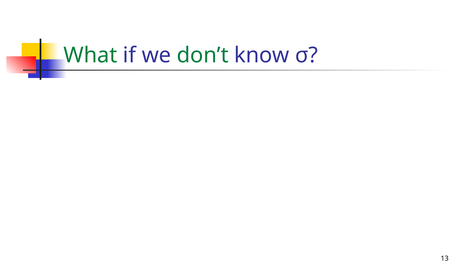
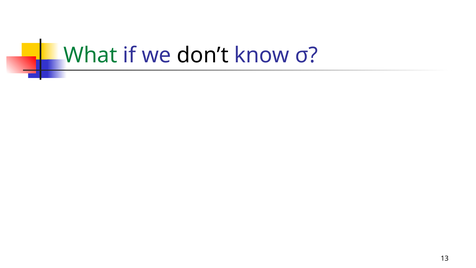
don’t colour: green -> black
